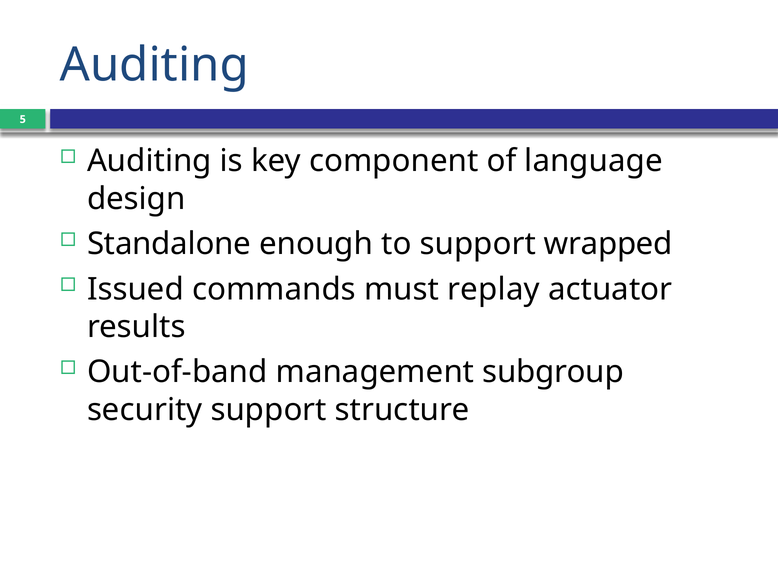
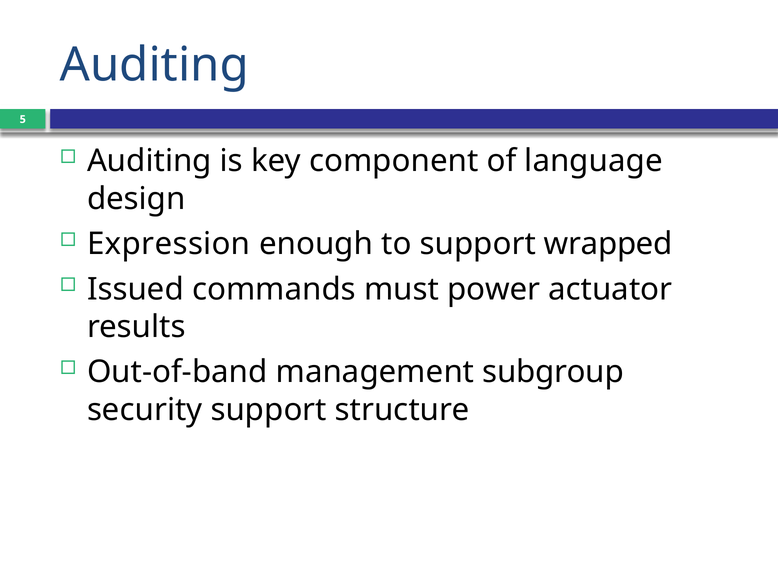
Standalone: Standalone -> Expression
replay: replay -> power
